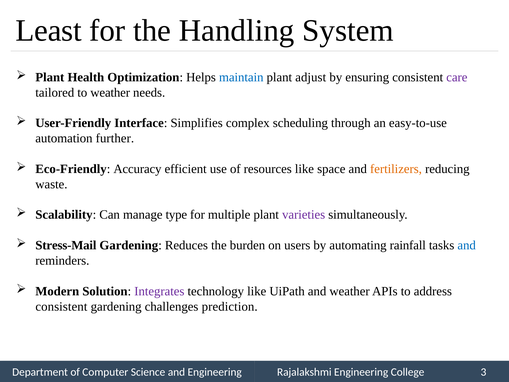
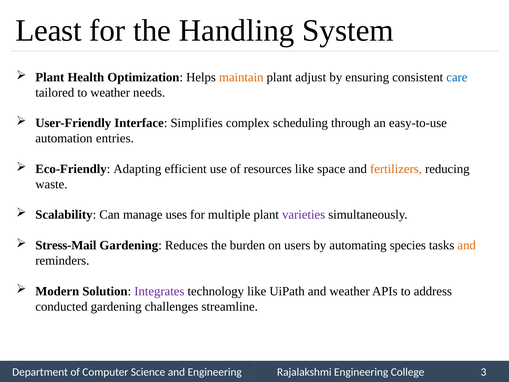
maintain colour: blue -> orange
care colour: purple -> blue
further: further -> entries
Accuracy: Accuracy -> Adapting
type: type -> uses
rainfall: rainfall -> species
and at (467, 245) colour: blue -> orange
consistent at (61, 306): consistent -> conducted
prediction: prediction -> streamline
